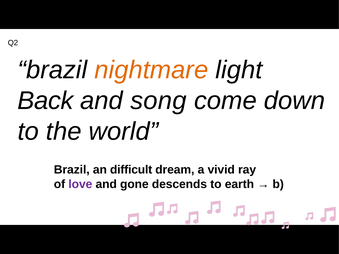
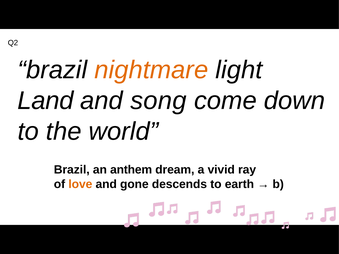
Back: Back -> Land
difficult: difficult -> anthem
love colour: purple -> orange
